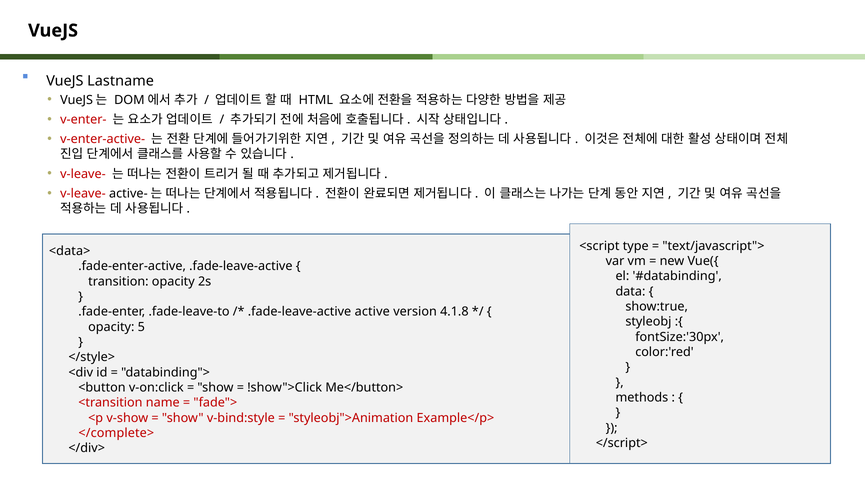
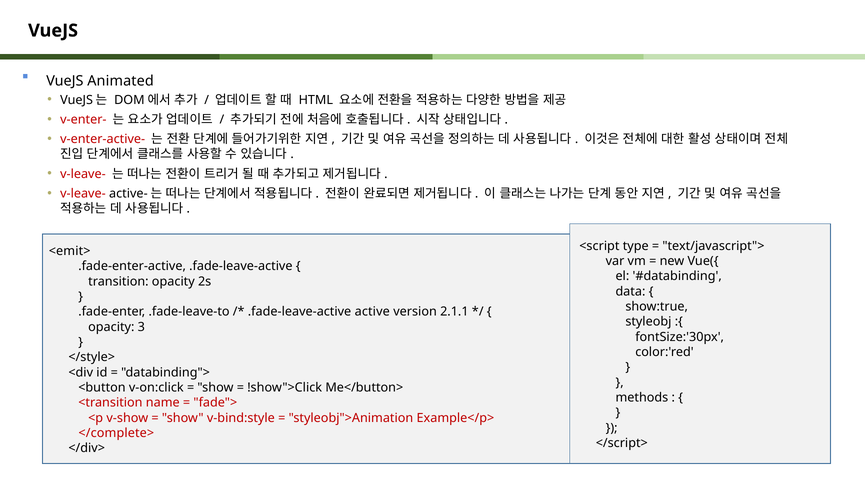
Lastname: Lastname -> Animated
<data>: <data> -> <emit>
4.1.8: 4.1.8 -> 2.1.1
5: 5 -> 3
